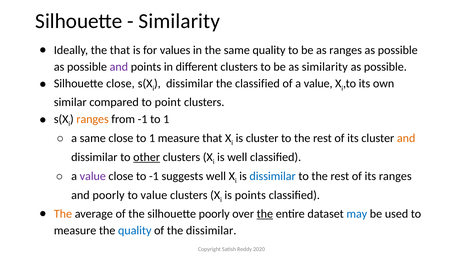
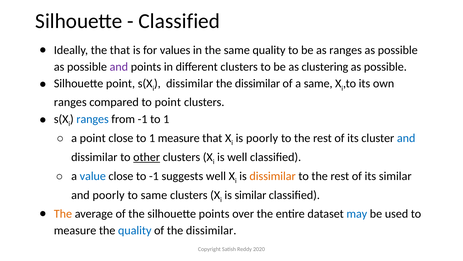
Similarity at (179, 21): Similarity -> Classified
as similarity: similarity -> clustering
Silhouette close: close -> point
classified at (257, 83): classified -> dissimilar
of a value: value -> same
similar at (70, 102): similar -> ranges
ranges at (93, 119) colour: orange -> blue
a same: same -> point
is cluster: cluster -> poorly
and at (406, 138) colour: orange -> blue
value at (93, 176) colour: purple -> blue
dissimilar at (273, 176) colour: blue -> orange
its ranges: ranges -> similar
to value: value -> same
is points: points -> similar
silhouette poorly: poorly -> points
the at (265, 213) underline: present -> none
